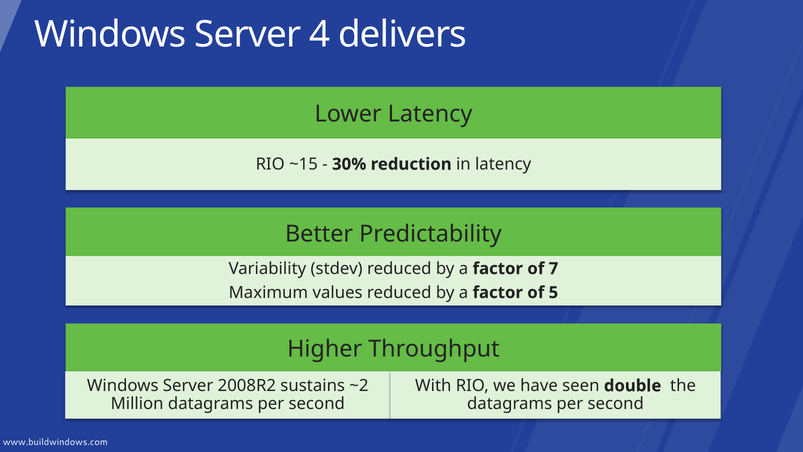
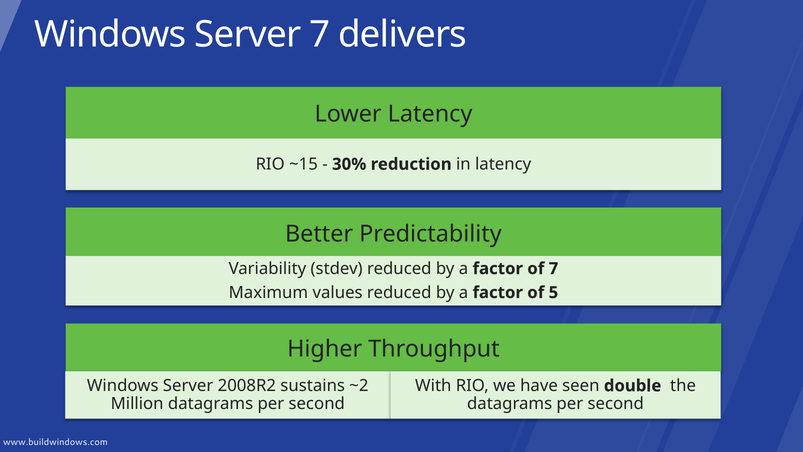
Server 4: 4 -> 7
